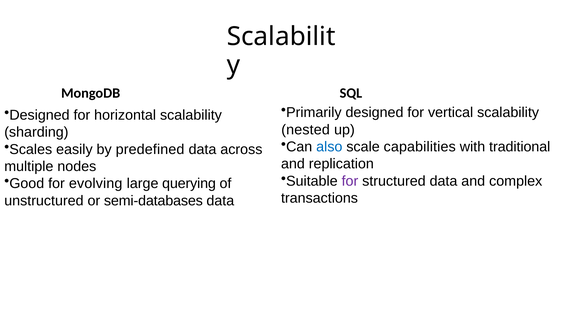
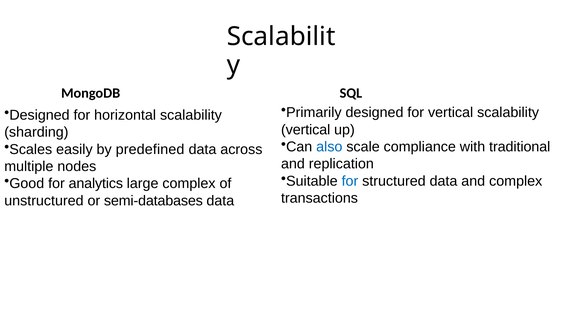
nested at (306, 130): nested -> vertical
capabilities: capabilities -> compliance
for at (350, 181) colour: purple -> blue
evolving: evolving -> analytics
large querying: querying -> complex
